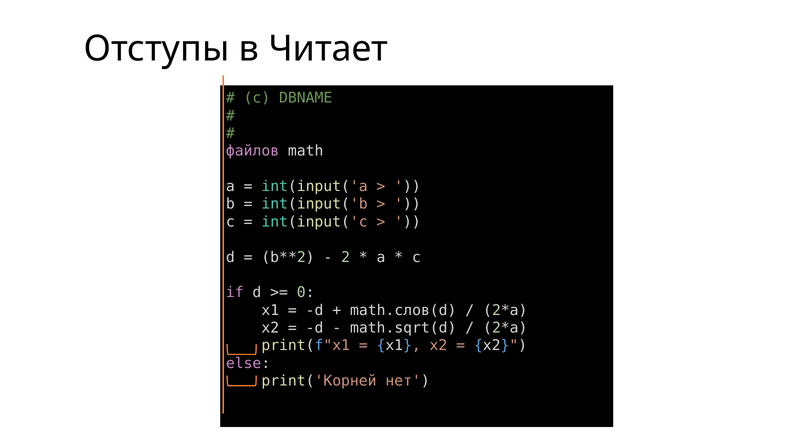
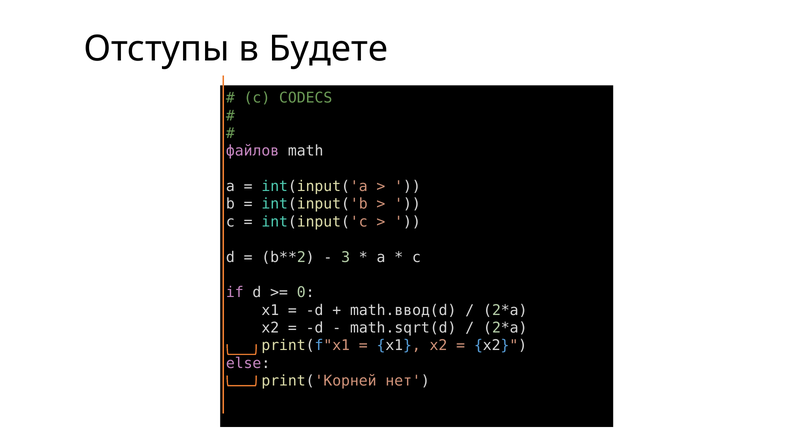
Читает: Читает -> Будете
DBNAME: DBNAME -> CODECS
2: 2 -> 3
math.слов(d: math.слов(d -> math.ввод(d
